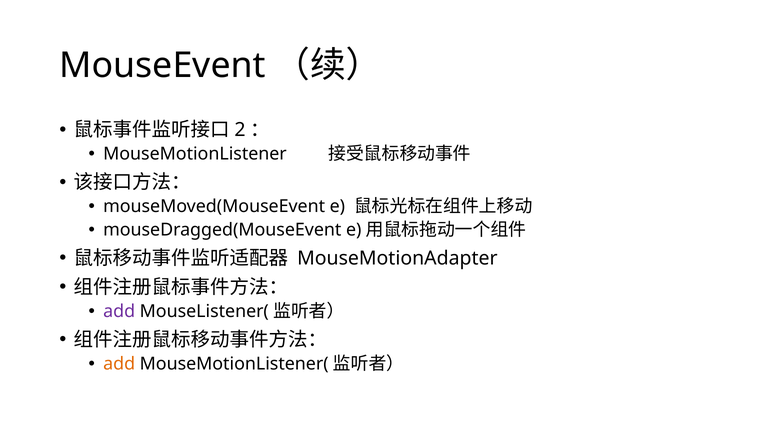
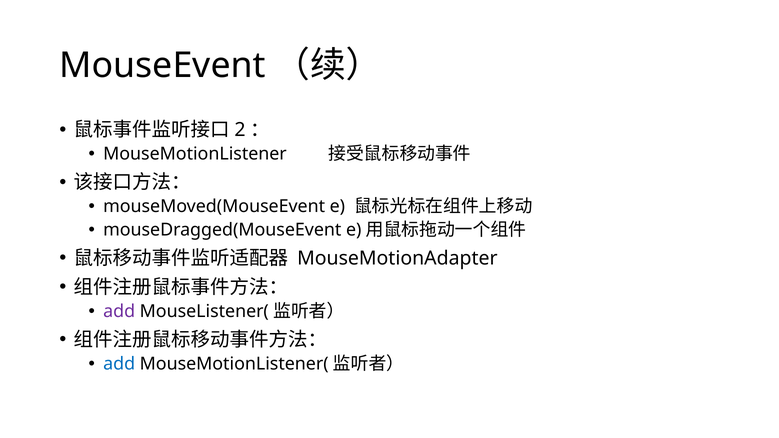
add at (119, 364) colour: orange -> blue
